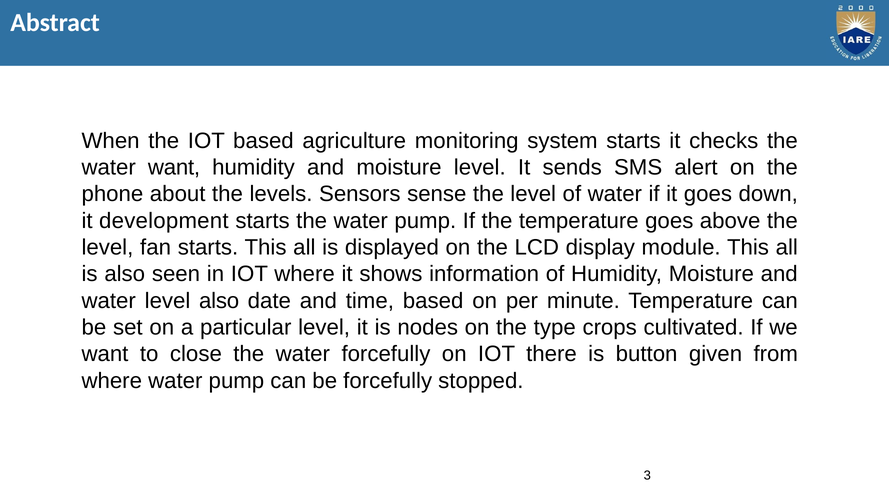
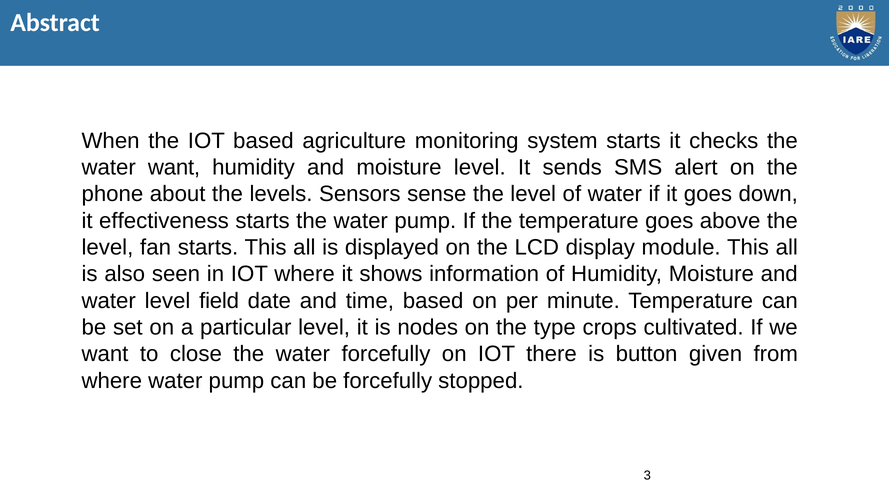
development: development -> effectiveness
level also: also -> field
